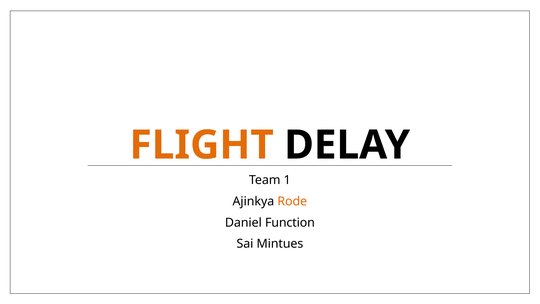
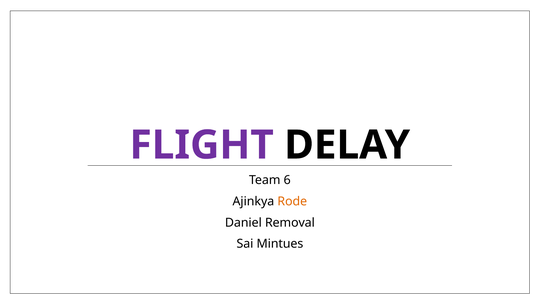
FLIGHT colour: orange -> purple
1: 1 -> 6
Function: Function -> Removal
